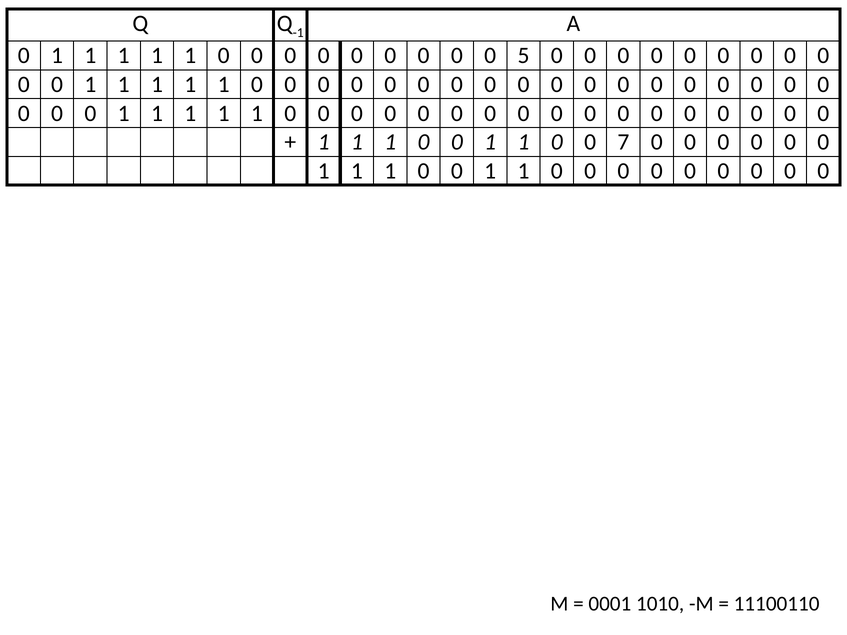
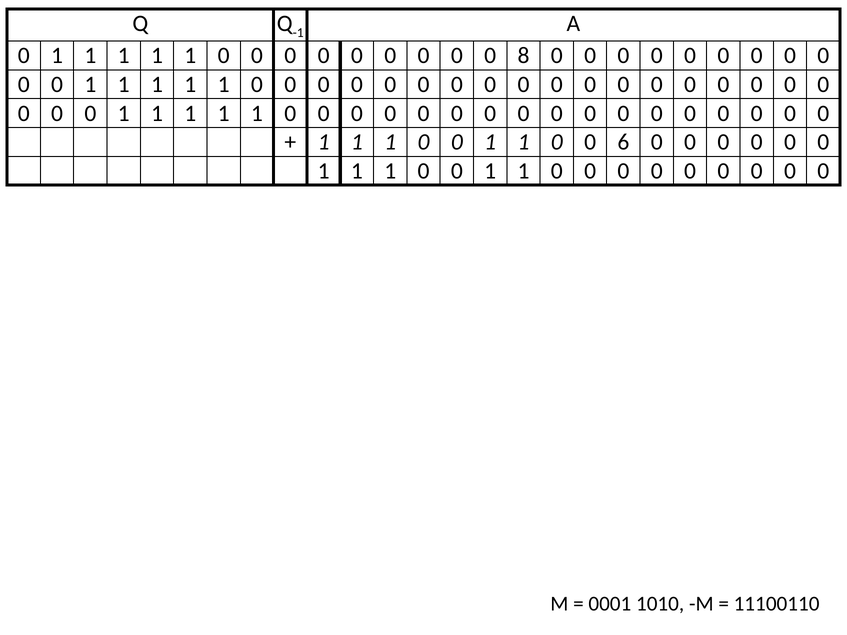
5: 5 -> 8
7: 7 -> 6
